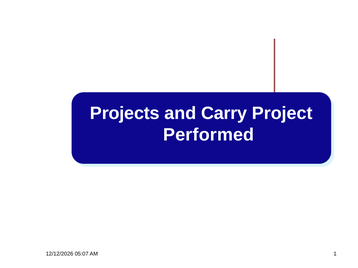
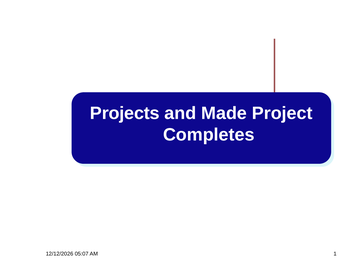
Carry: Carry -> Made
Performed: Performed -> Completes
